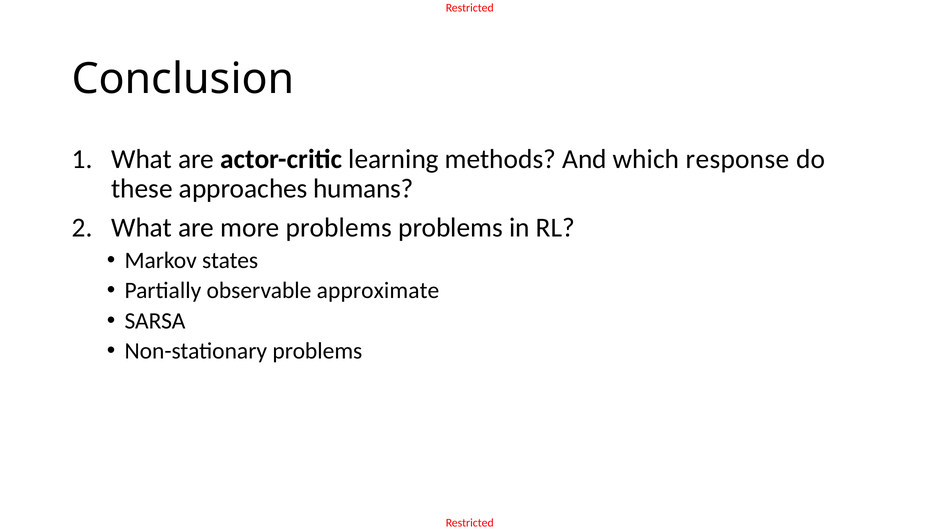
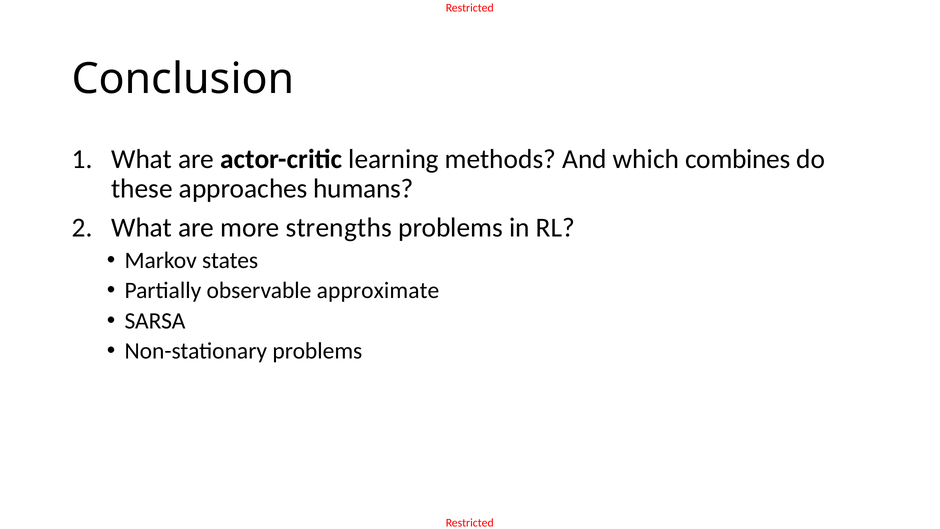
response: response -> combines
more problems: problems -> strengths
